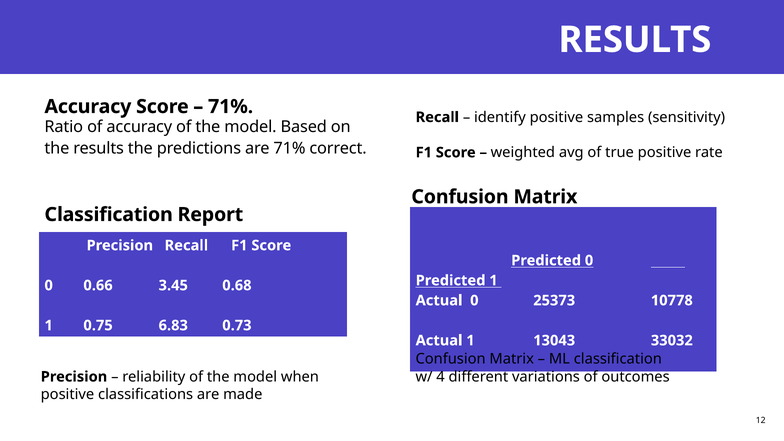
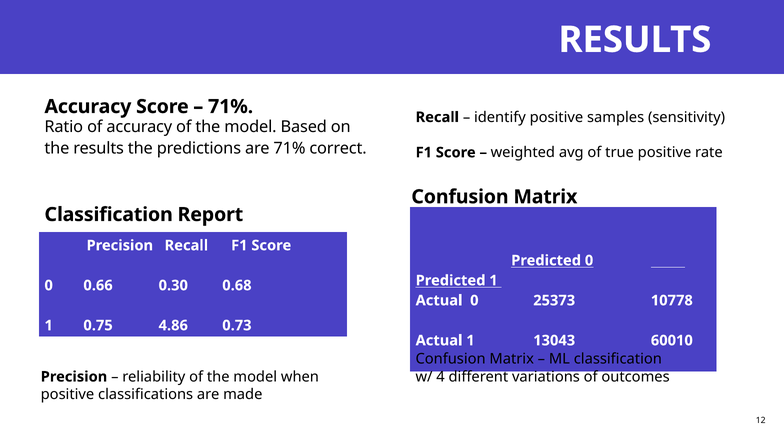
3.45: 3.45 -> 0.30
6.83: 6.83 -> 4.86
33032: 33032 -> 60010
